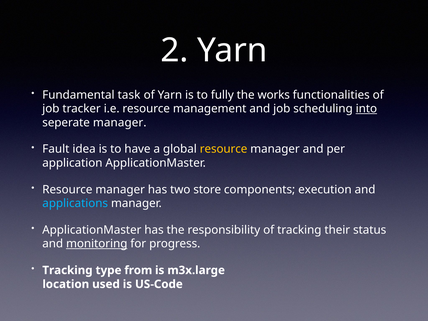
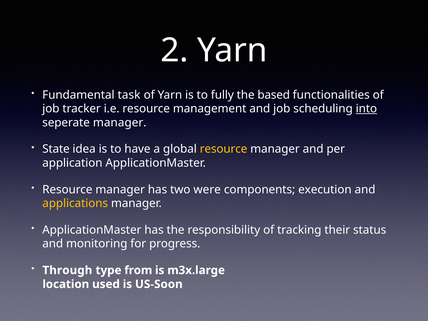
works: works -> based
Fault: Fault -> State
store: store -> were
applications colour: light blue -> yellow
monitoring underline: present -> none
Tracking at (67, 270): Tracking -> Through
US-Code: US-Code -> US-Soon
